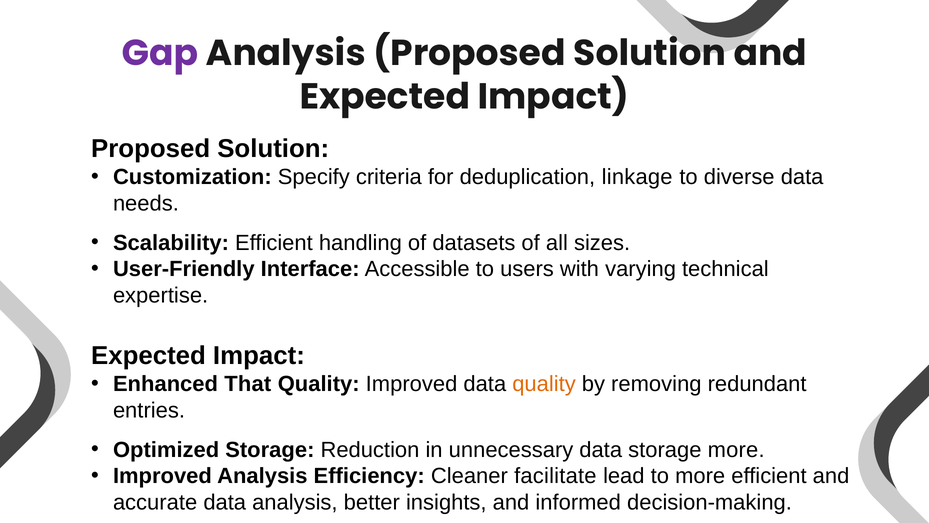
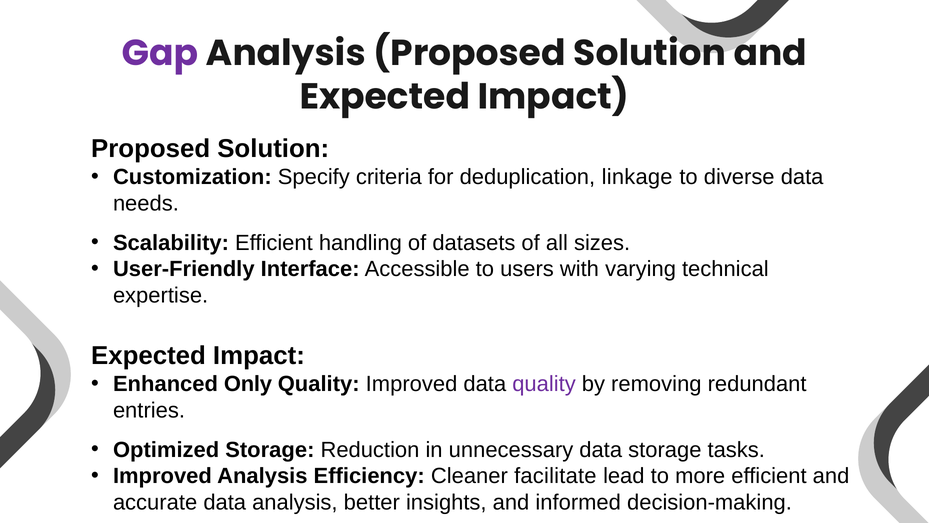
That: That -> Only
quality at (544, 384) colour: orange -> purple
storage more: more -> tasks
